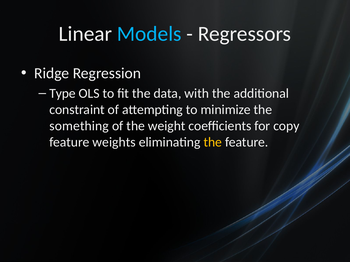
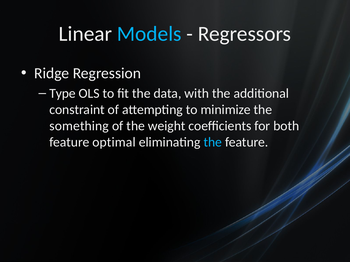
copy: copy -> both
weights: weights -> optimal
the at (213, 142) colour: yellow -> light blue
